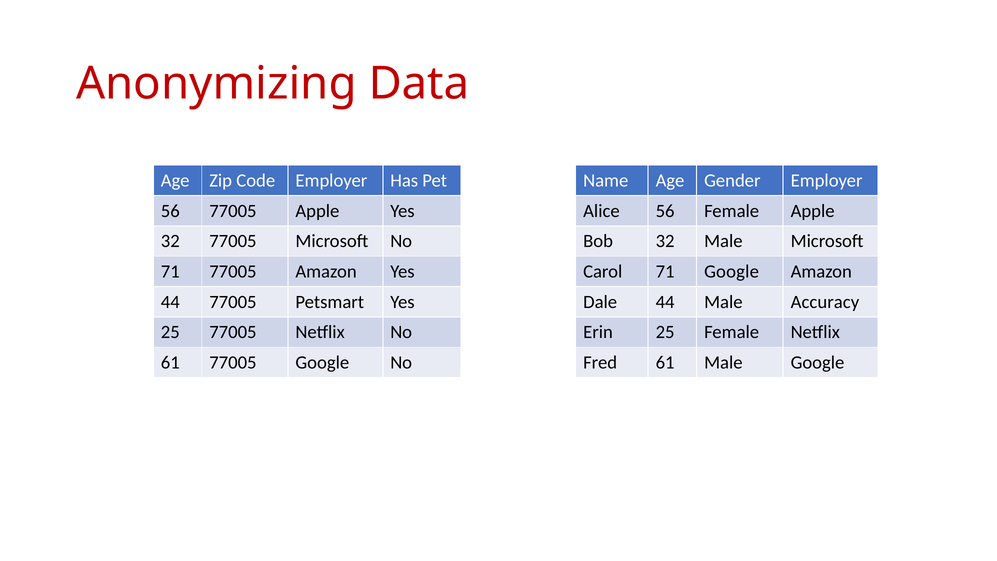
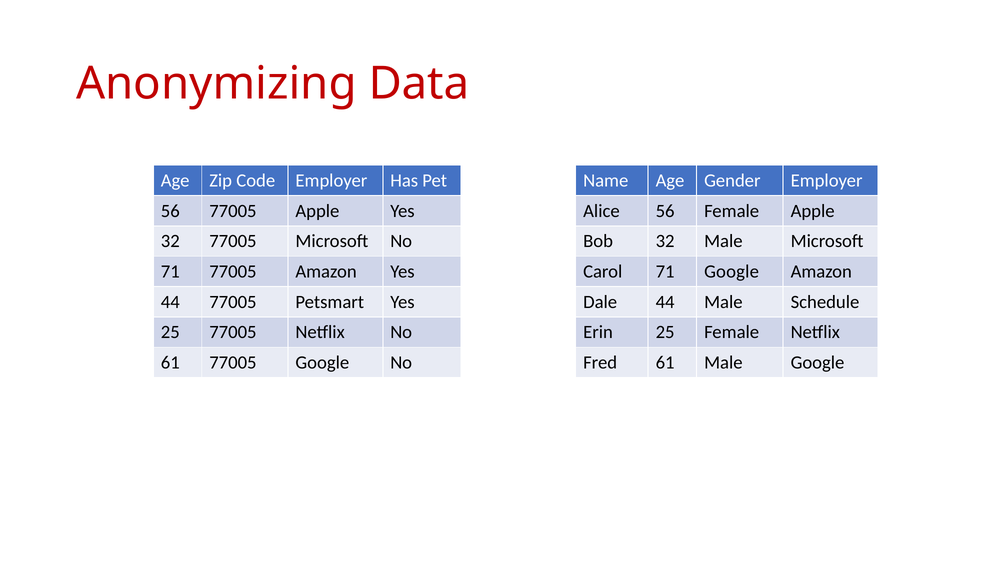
Accuracy: Accuracy -> Schedule
